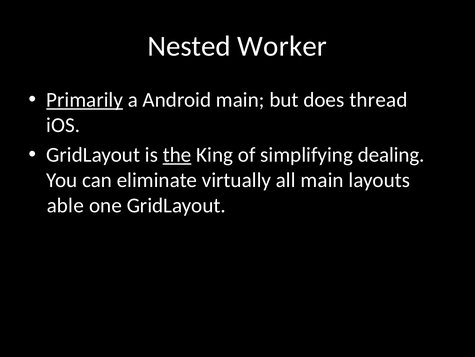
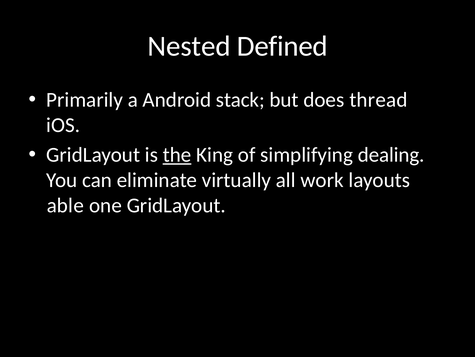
Worker: Worker -> Defined
Primarily underline: present -> none
Android main: main -> stack
all main: main -> work
